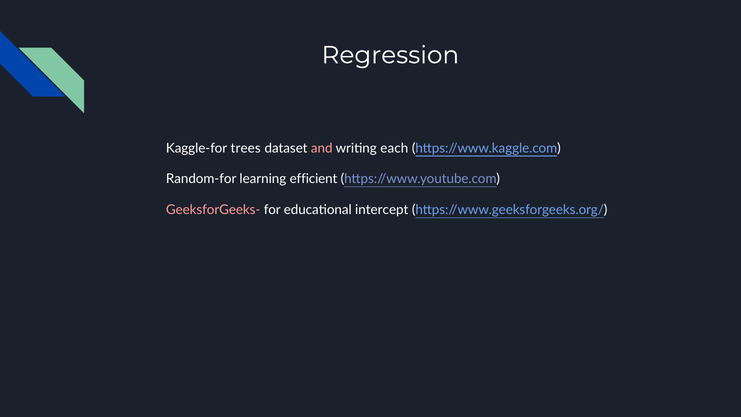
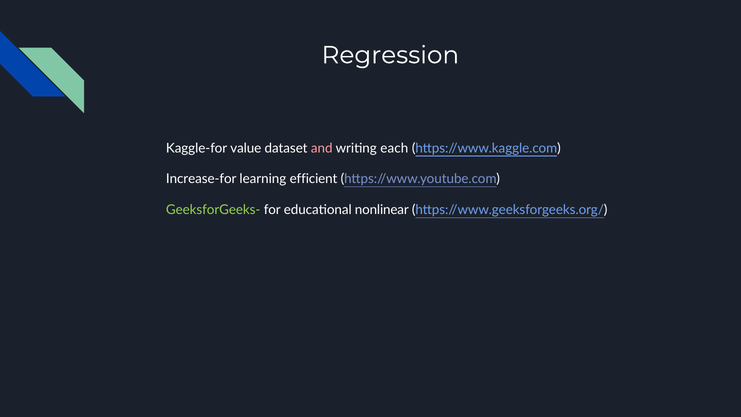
trees: trees -> value
Random-for: Random-for -> Increase-for
GeeksforGeeks- colour: pink -> light green
intercept: intercept -> nonlinear
